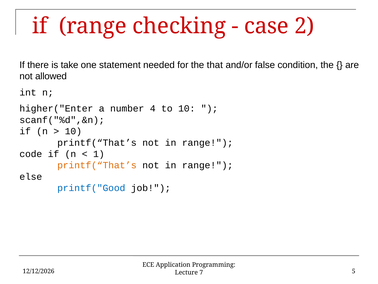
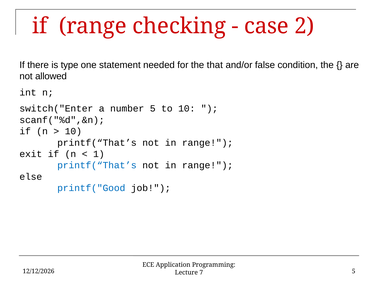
take: take -> type
higher("Enter: higher("Enter -> switch("Enter
number 4: 4 -> 5
code: code -> exit
printf(“That’s at (97, 165) colour: orange -> blue
